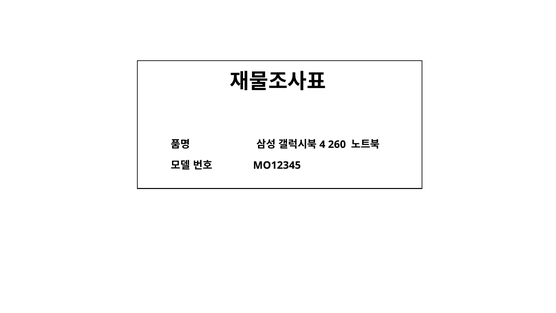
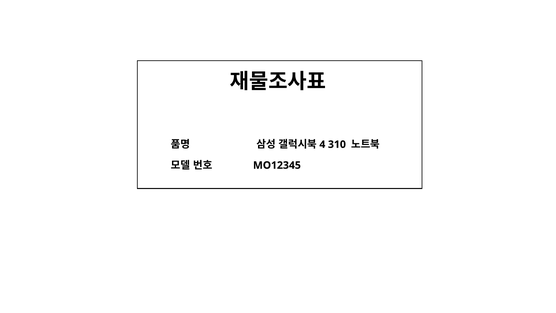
260: 260 -> 310
